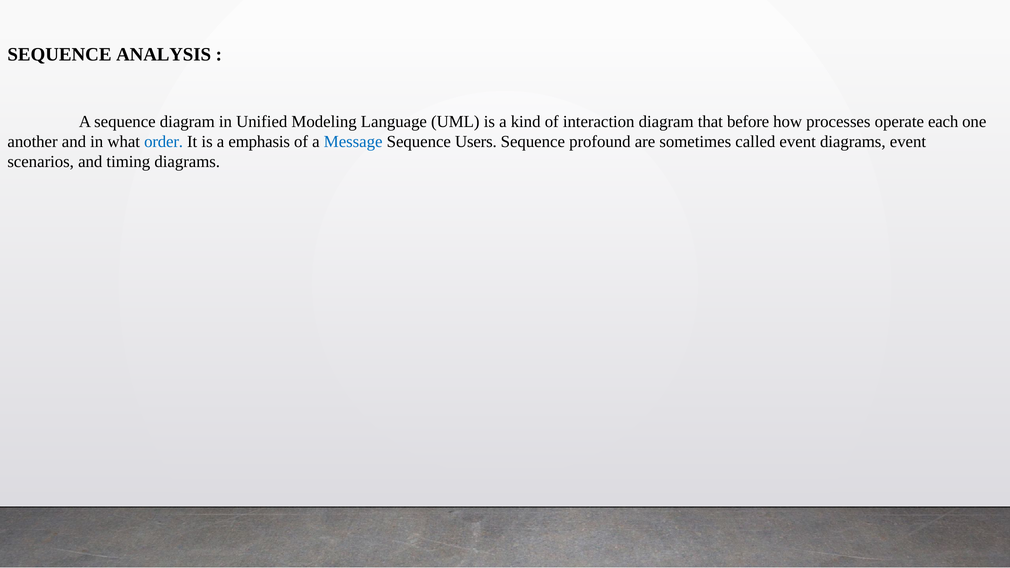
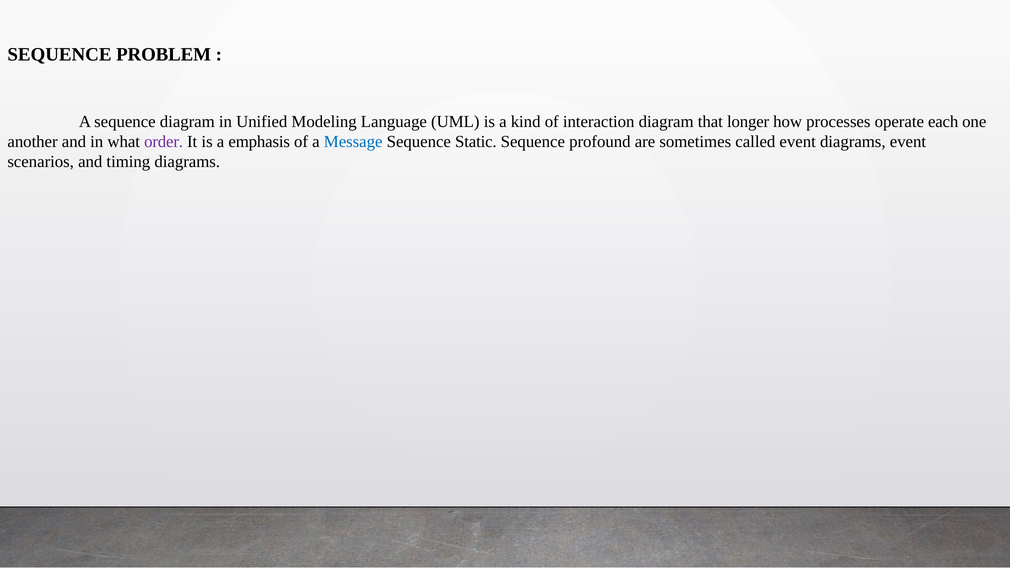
ANALYSIS: ANALYSIS -> PROBLEM
before: before -> longer
order colour: blue -> purple
Users: Users -> Static
